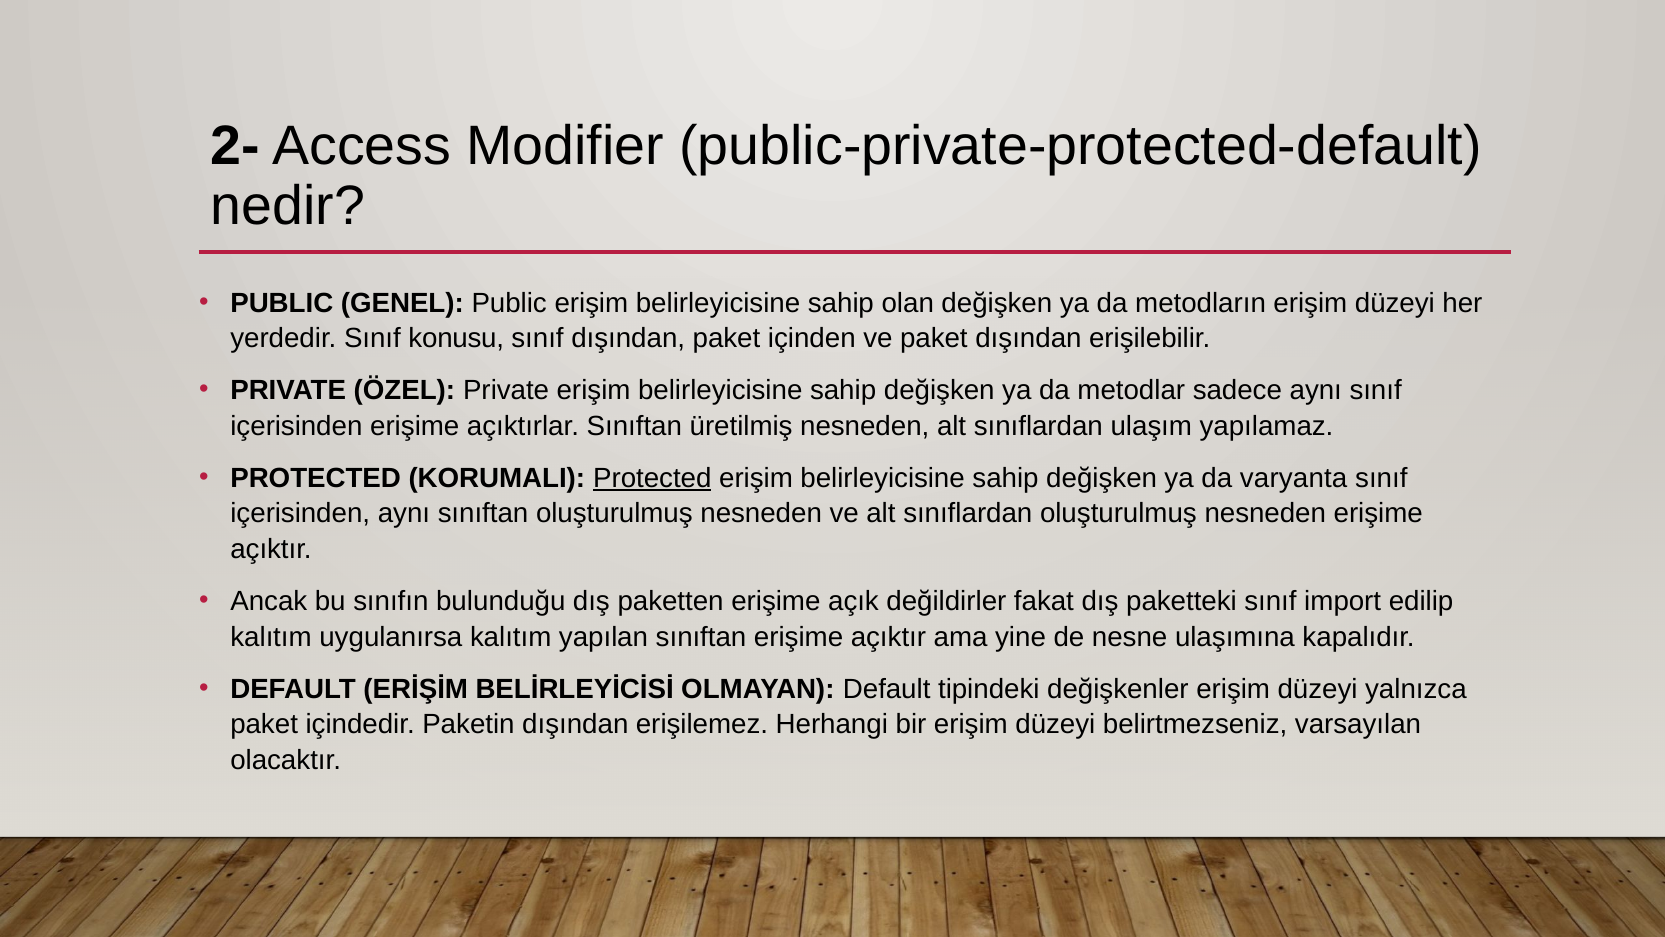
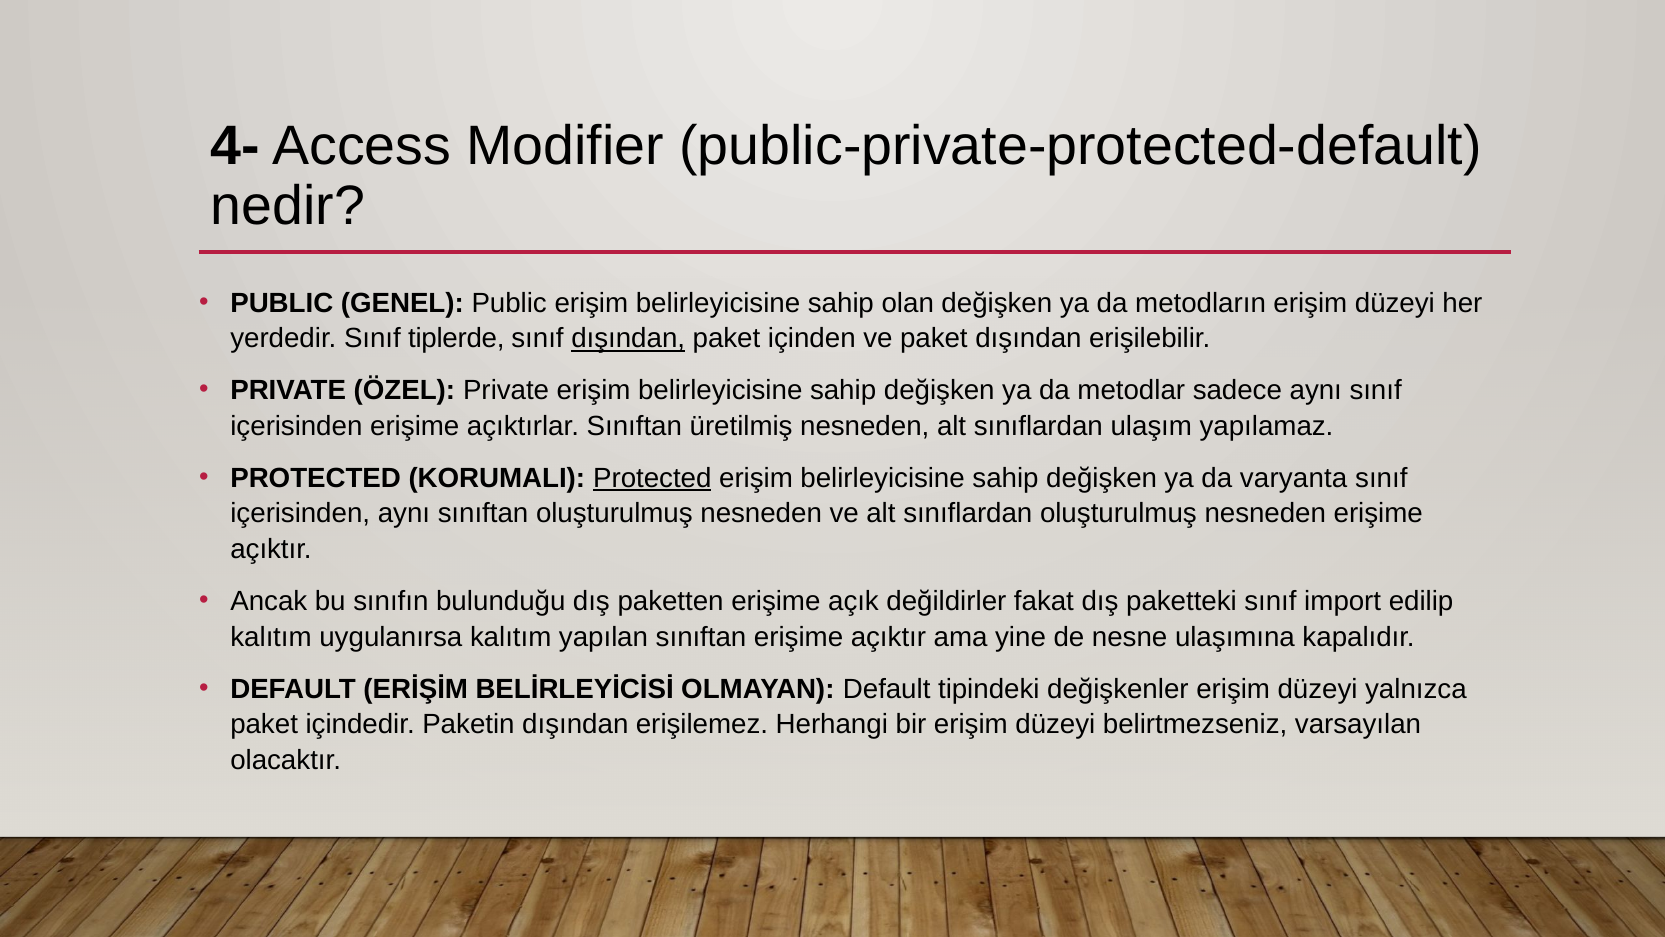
2-: 2- -> 4-
konusu: konusu -> tiplerde
dışından at (628, 339) underline: none -> present
